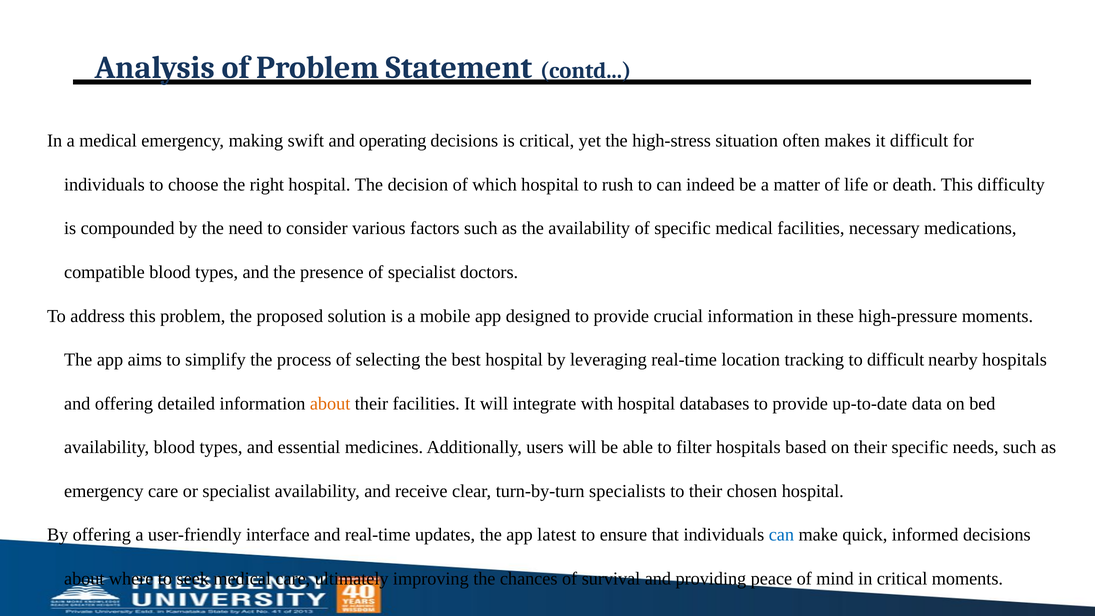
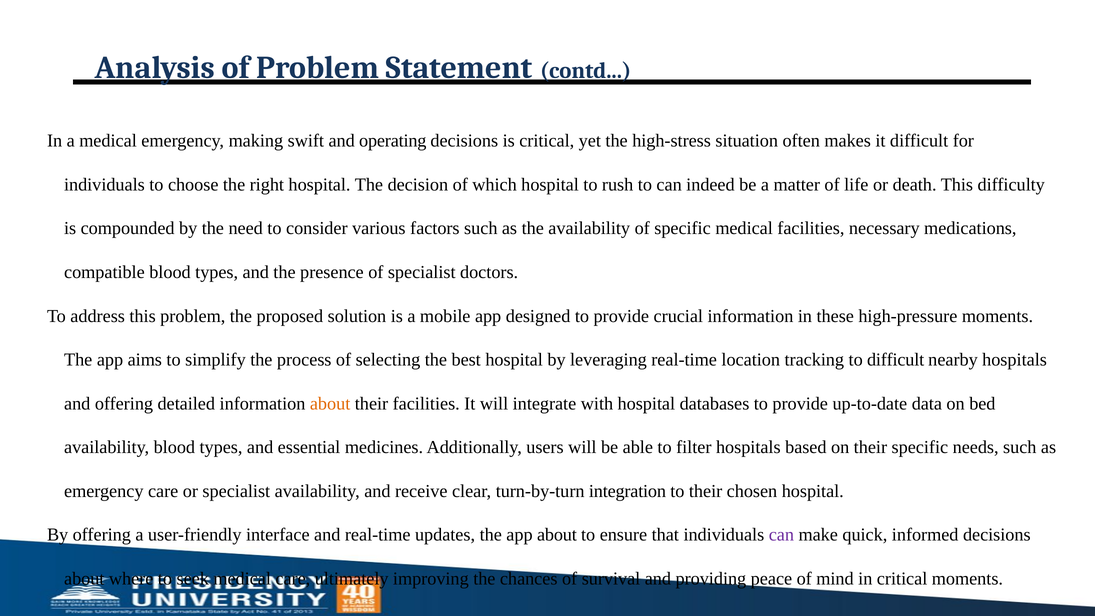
specialists: specialists -> integration
app latest: latest -> about
can at (781, 535) colour: blue -> purple
